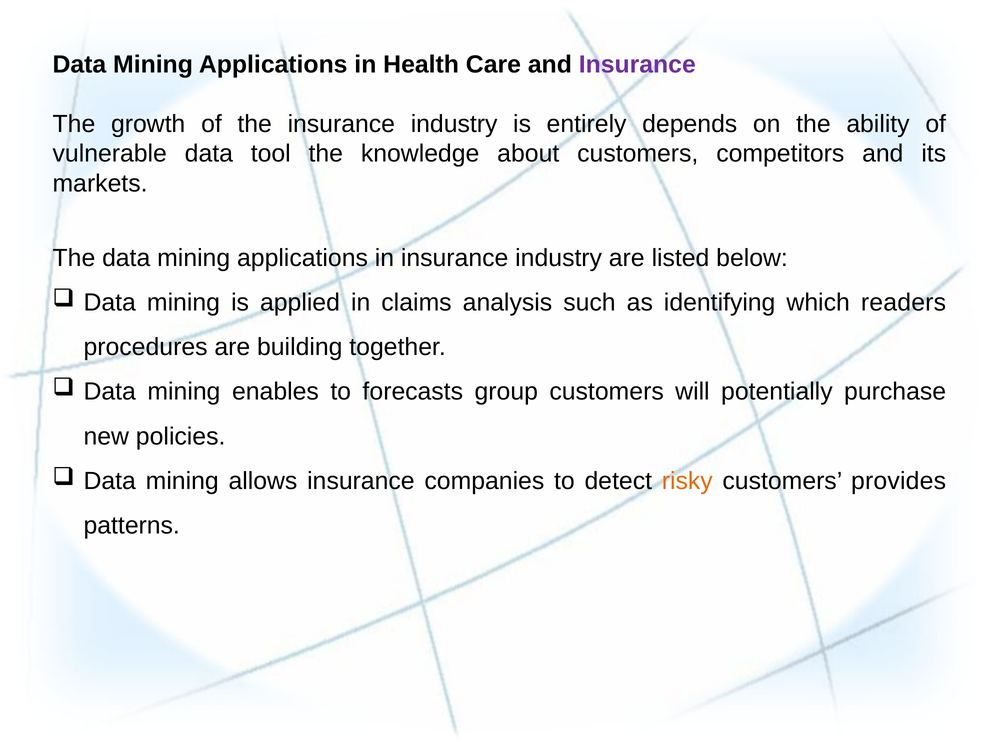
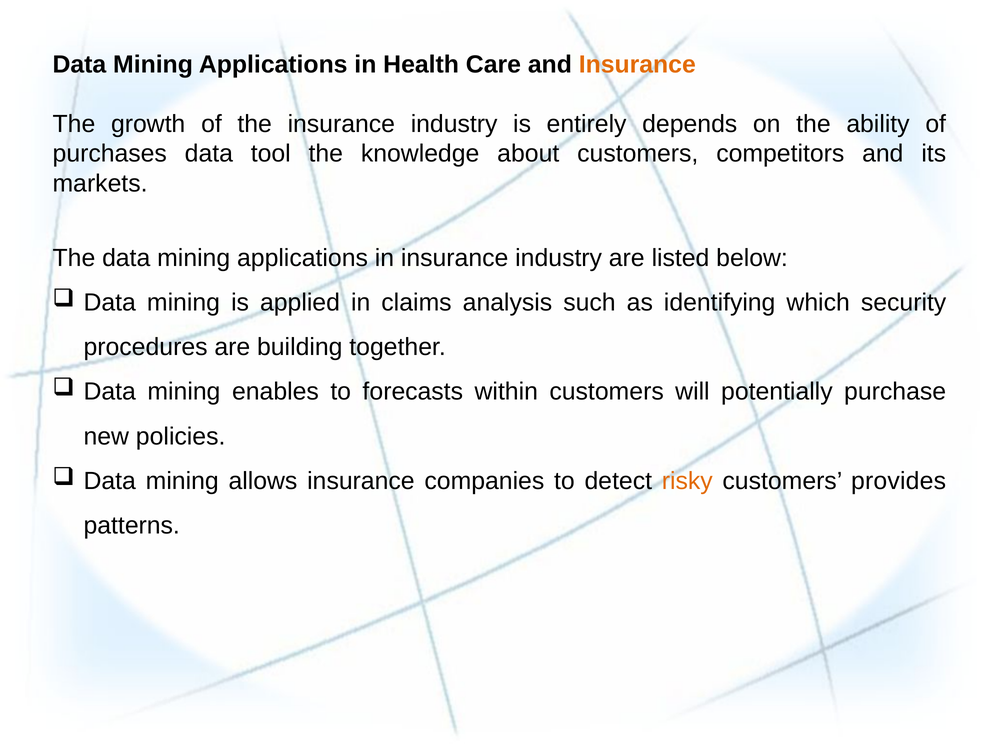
Insurance at (637, 64) colour: purple -> orange
vulnerable: vulnerable -> purchases
readers: readers -> security
group: group -> within
